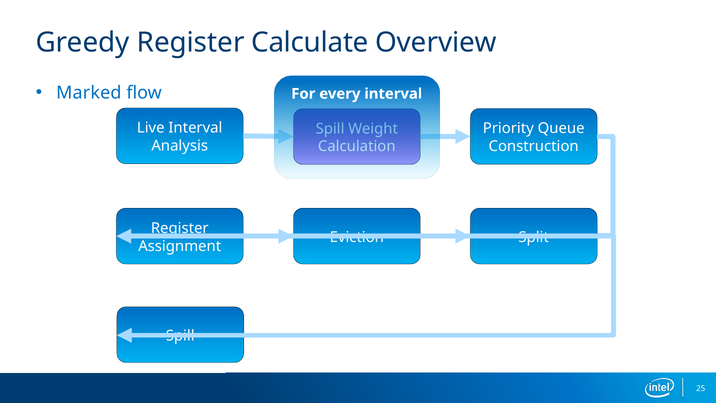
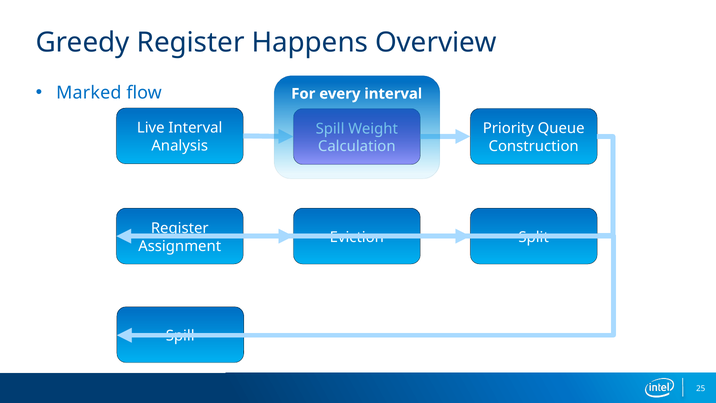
Calculate: Calculate -> Happens
